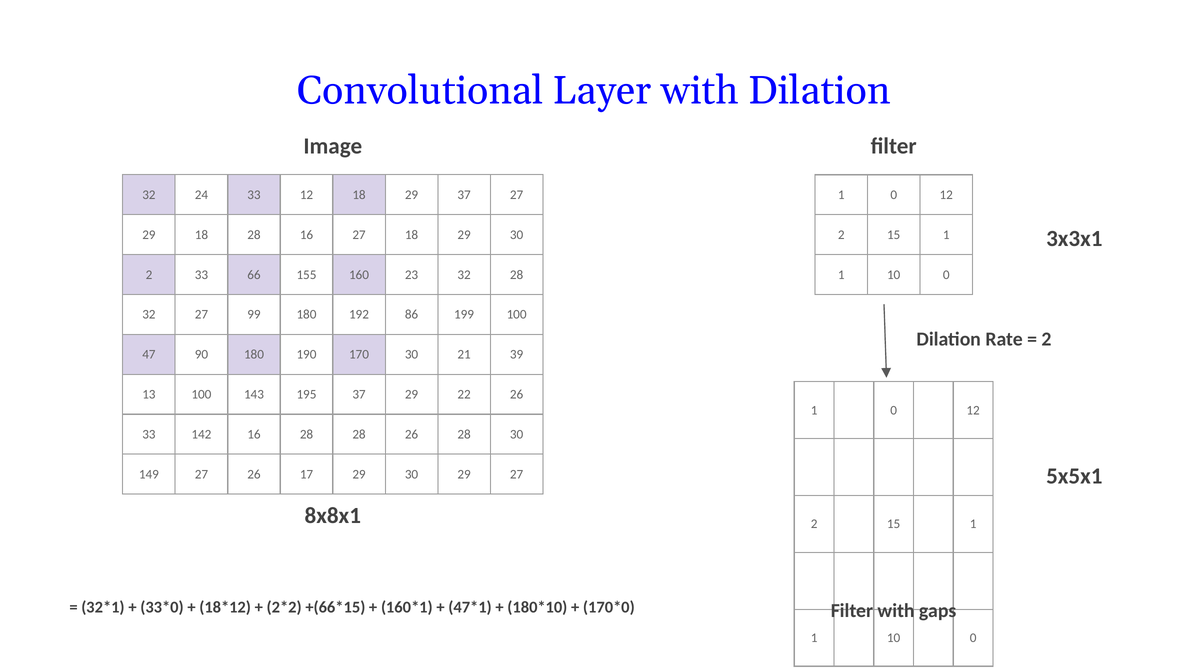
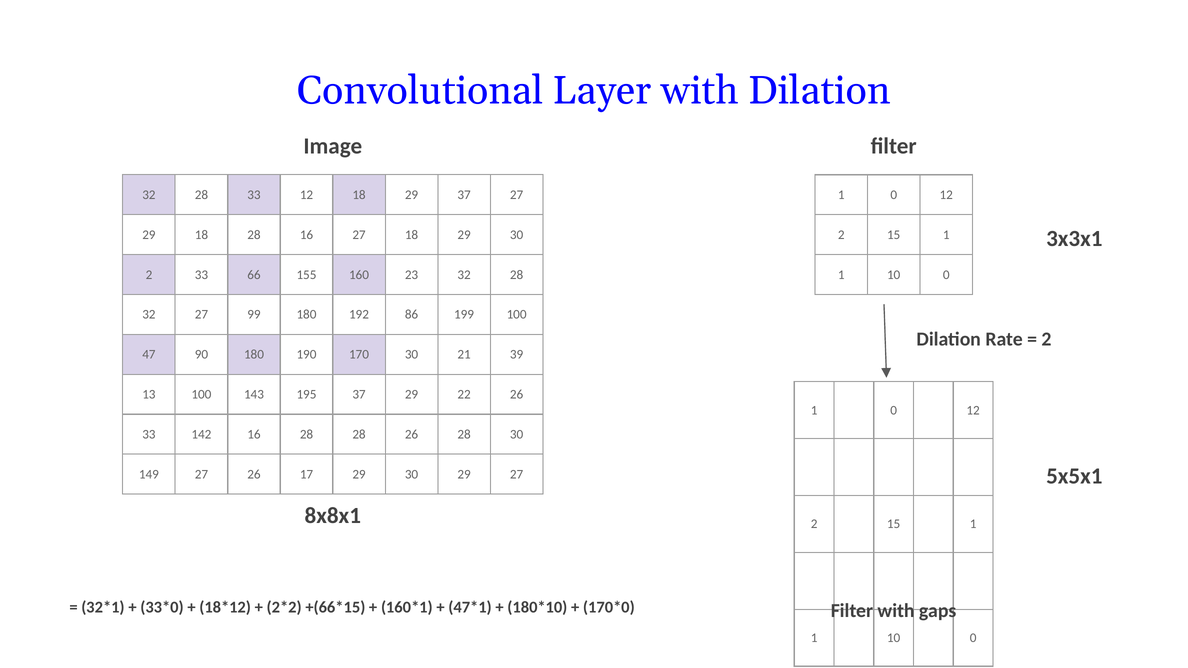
24 at (201, 195): 24 -> 28
